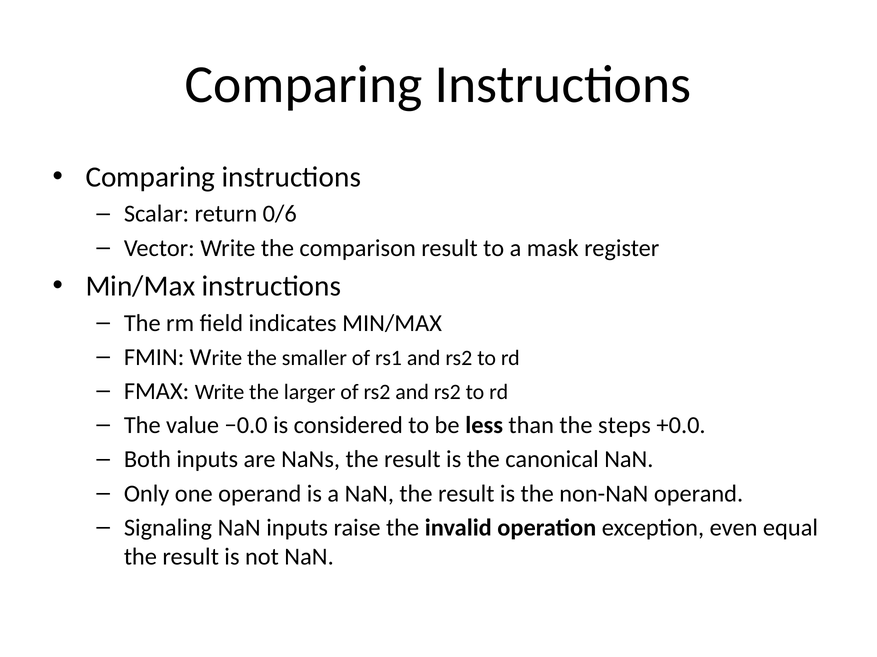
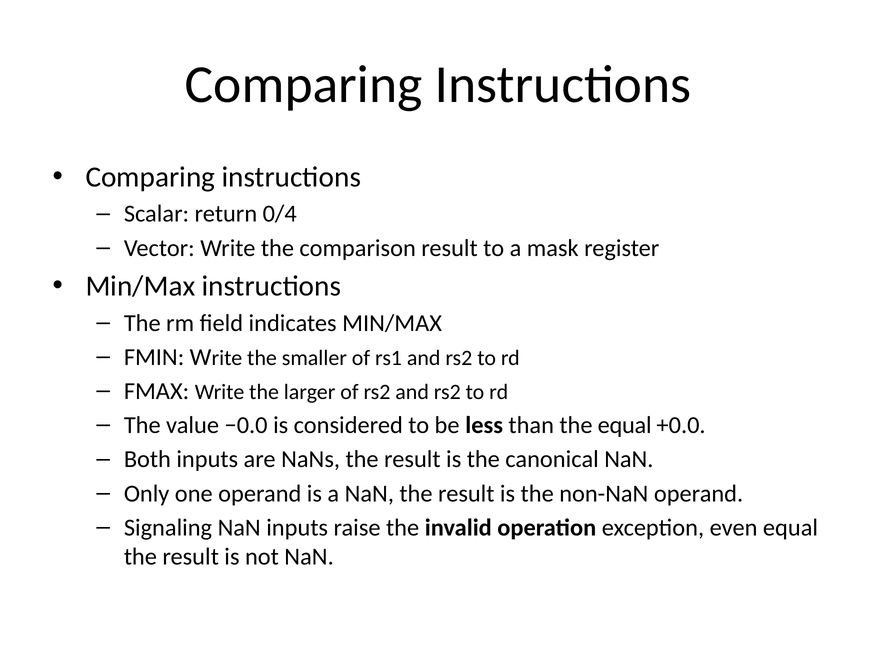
0/6: 0/6 -> 0/4
the steps: steps -> equal
